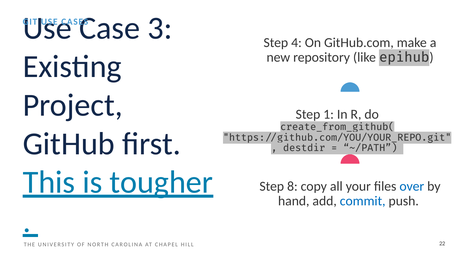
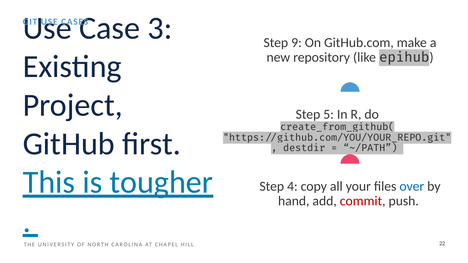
4: 4 -> 9
1: 1 -> 5
8: 8 -> 4
commit colour: blue -> red
